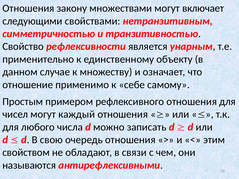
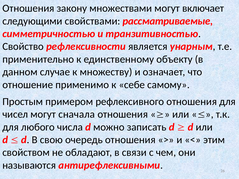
нетранзитивным: нетранзитивным -> рассматриваемые
каждый: каждый -> сначала
